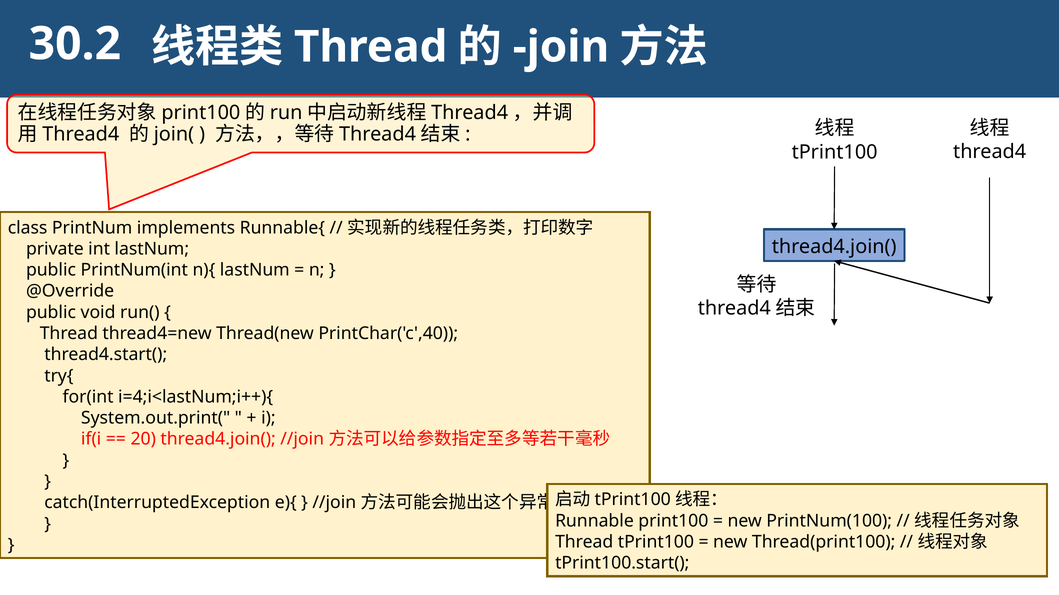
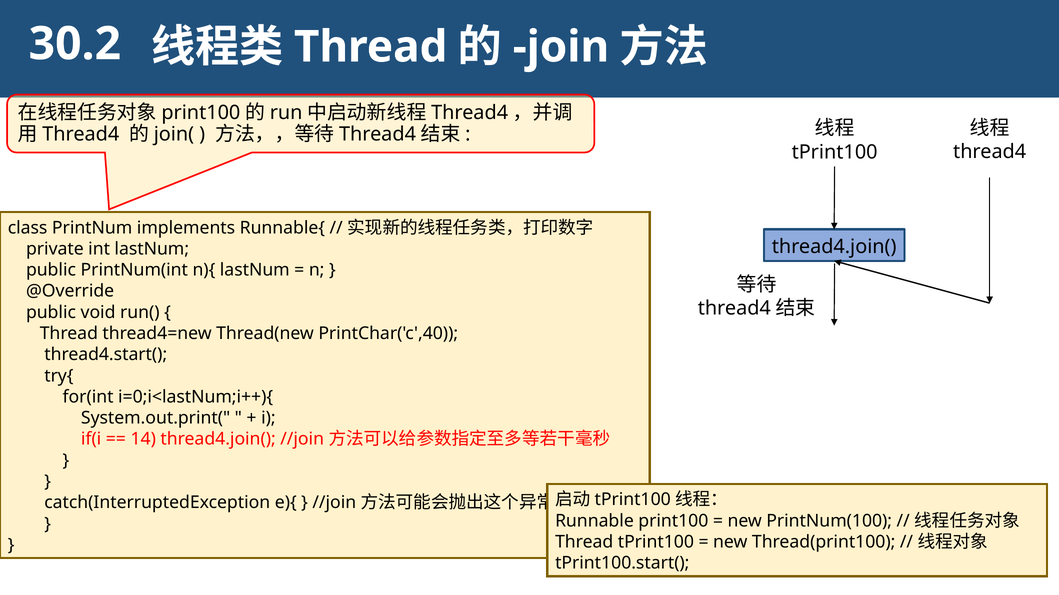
i=4;i<lastNum;i++){: i=4;i<lastNum;i++){ -> i=0;i<lastNum;i++){
20: 20 -> 14
